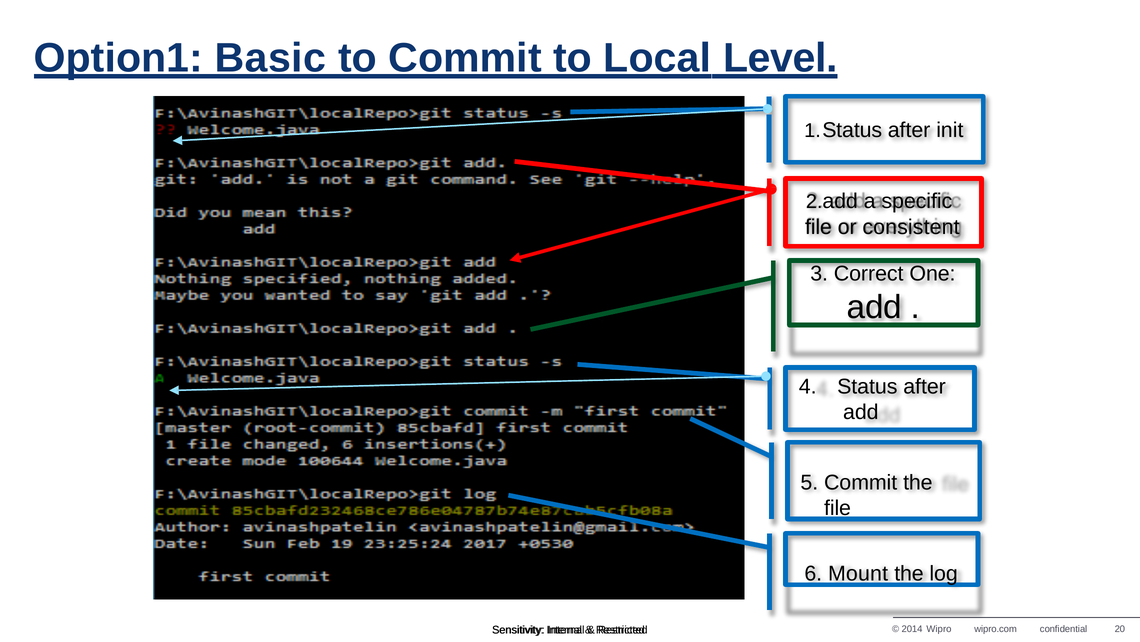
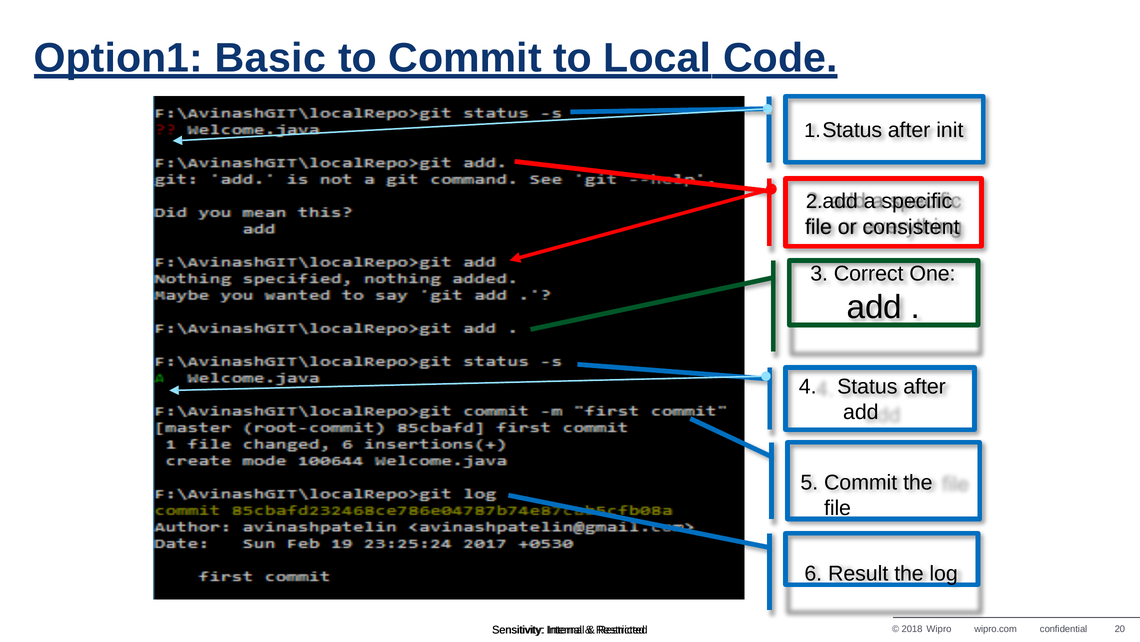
Level: Level -> Code
Mount: Mount -> Result
2014: 2014 -> 2018
